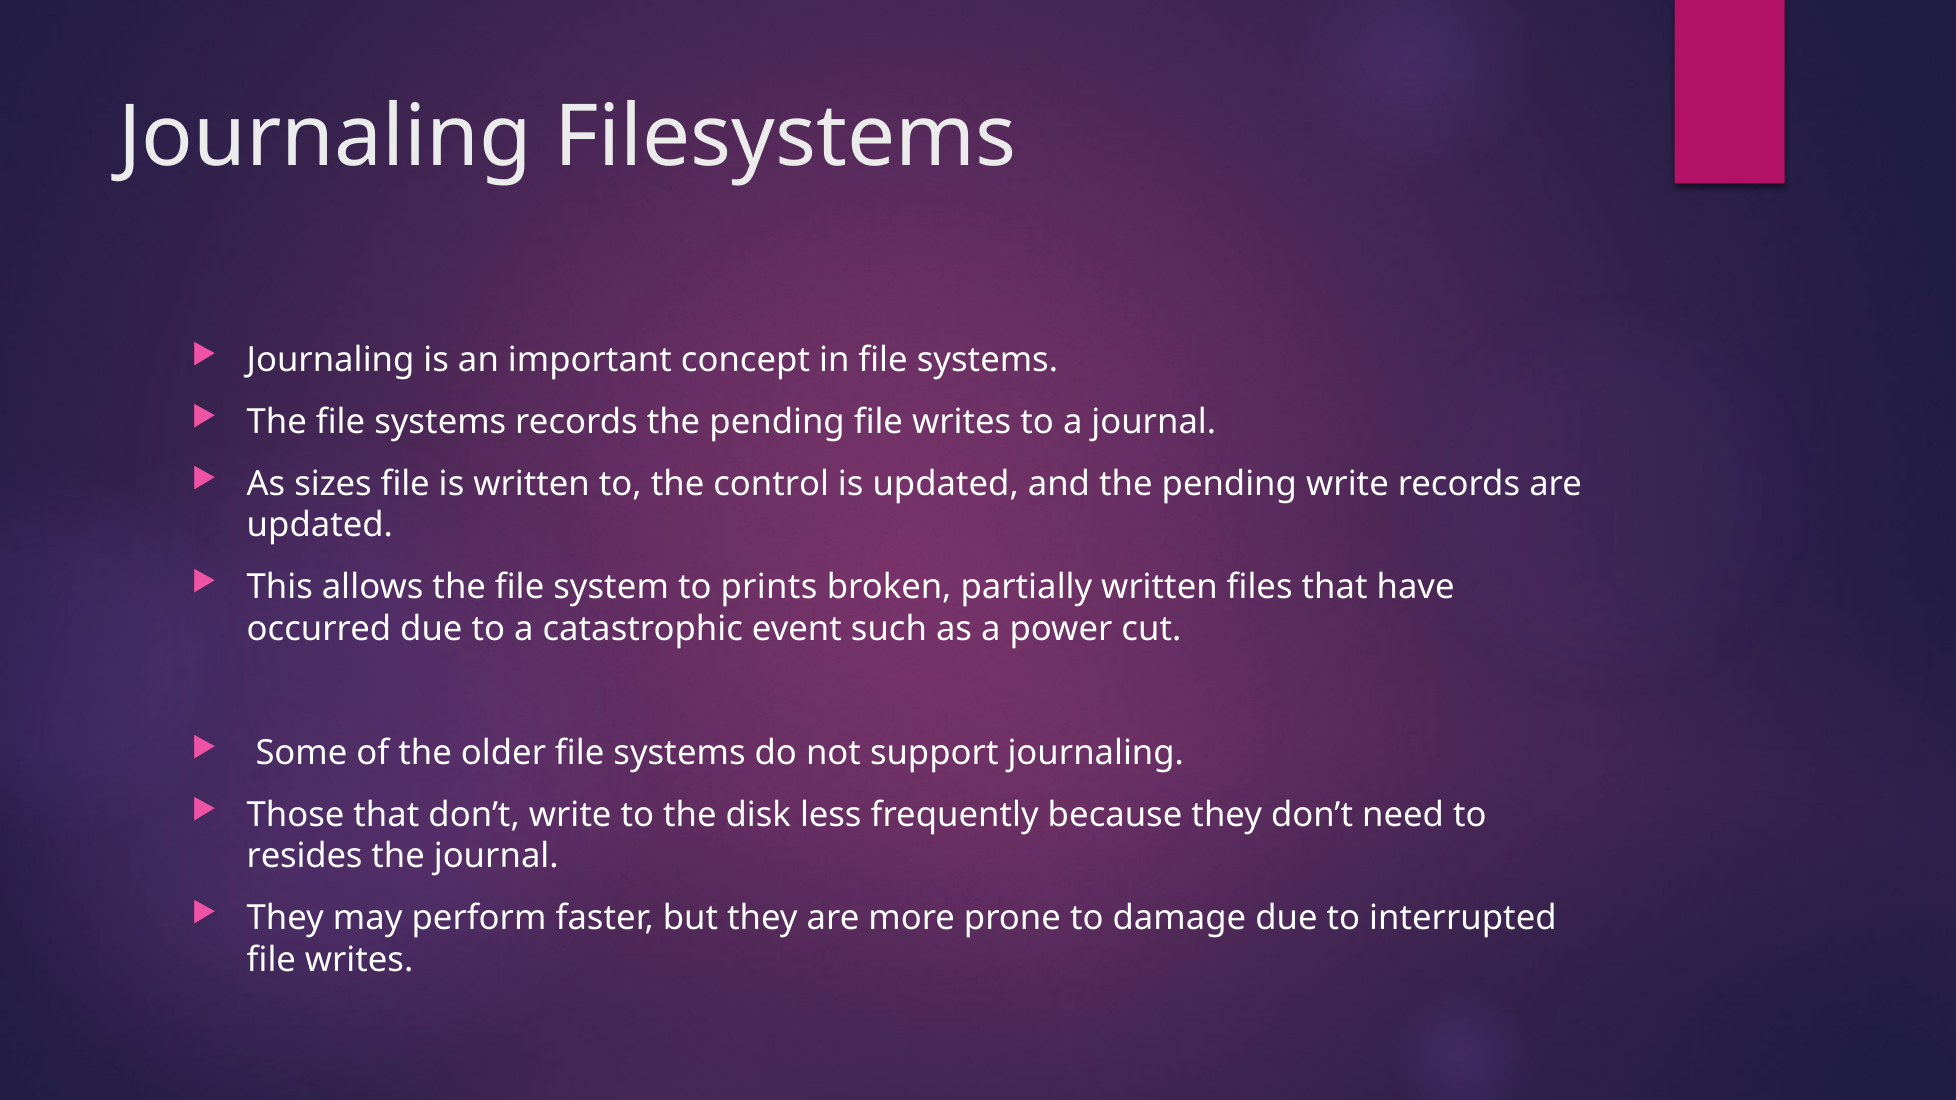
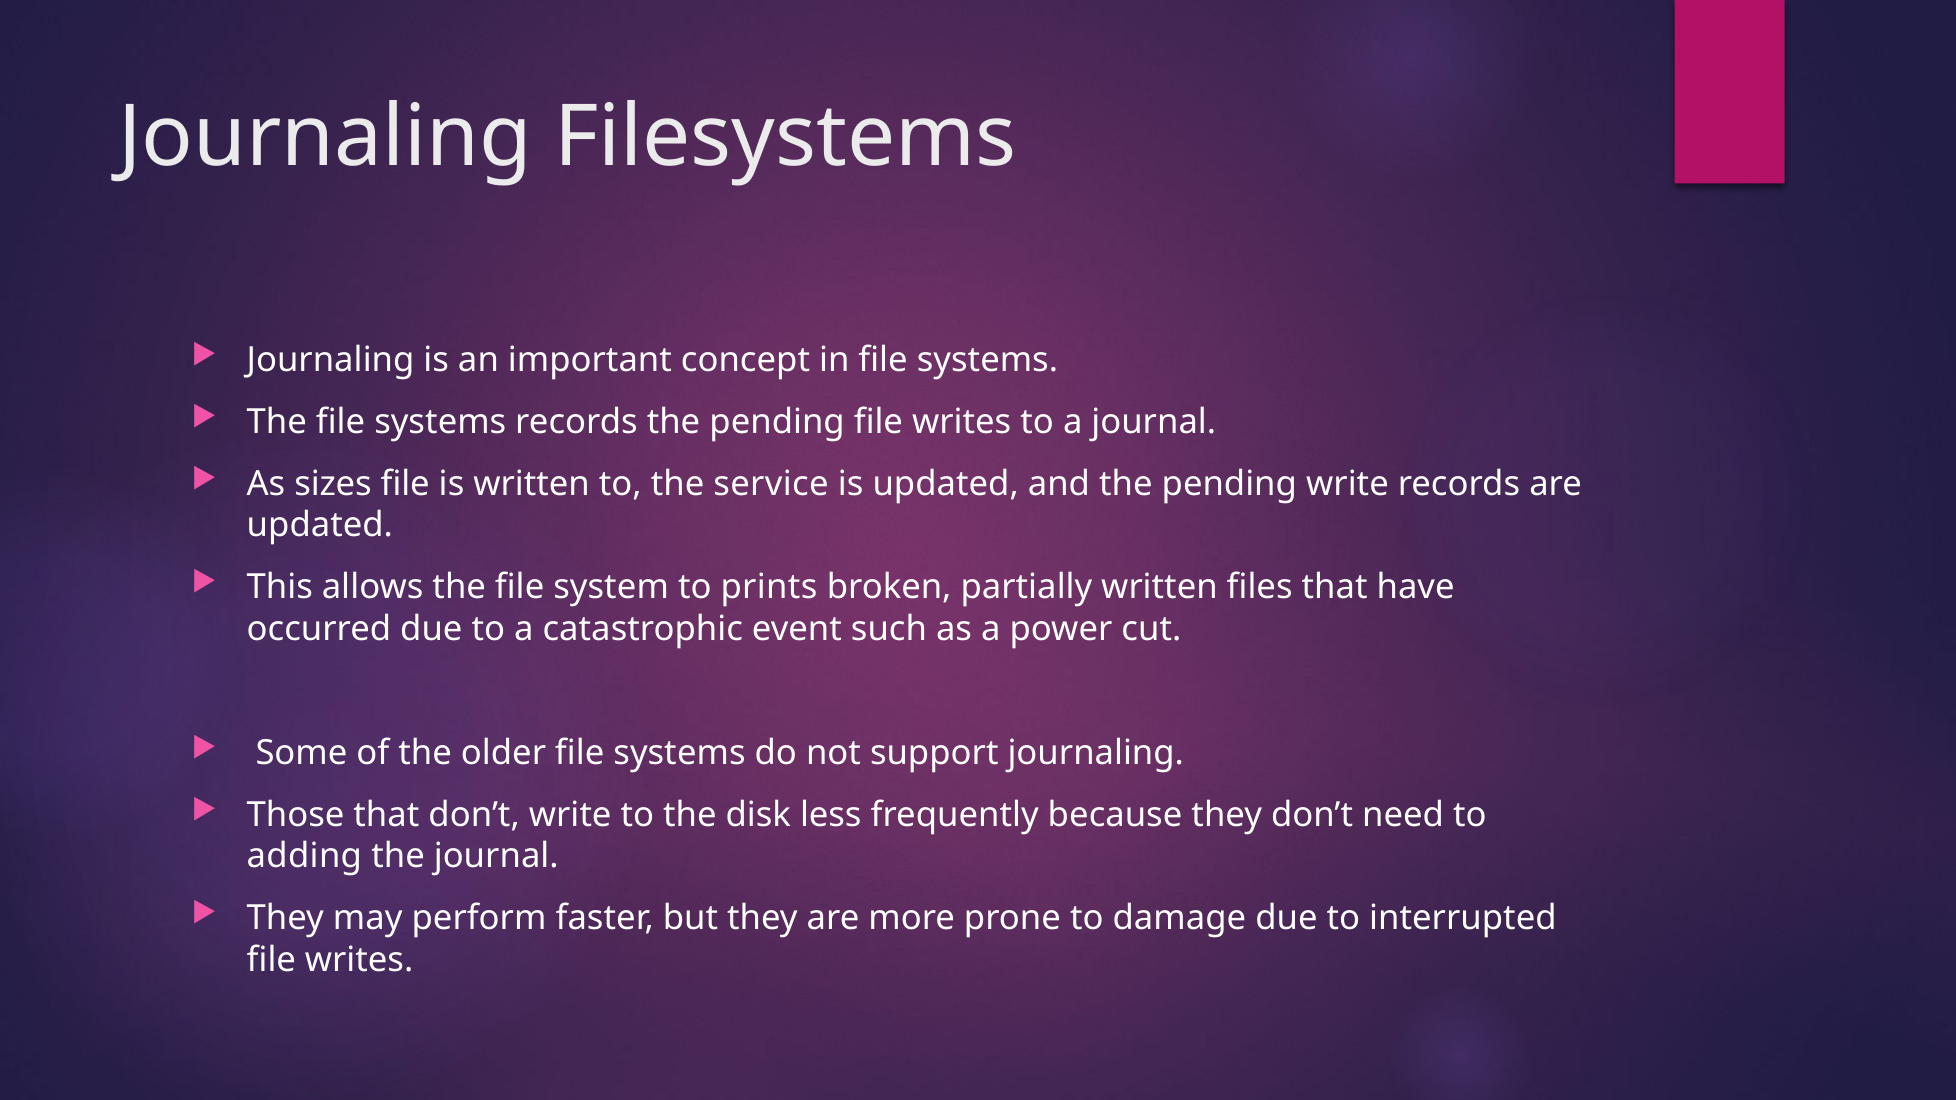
control: control -> service
resides: resides -> adding
